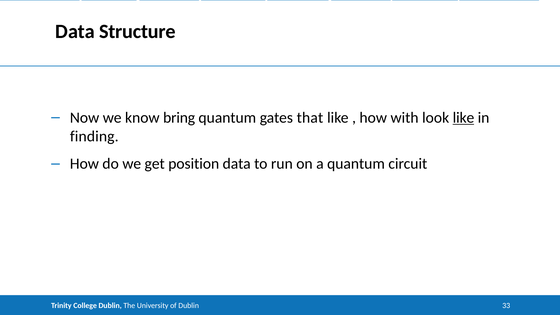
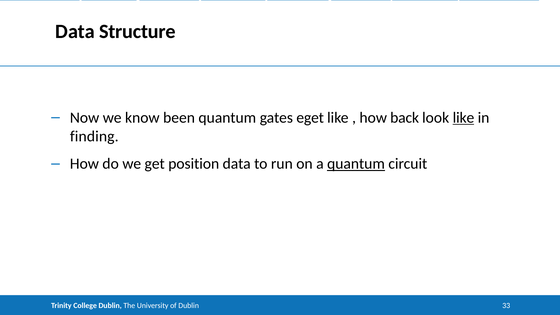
bring: bring -> been
that: that -> eget
with: with -> back
quantum at (356, 164) underline: none -> present
